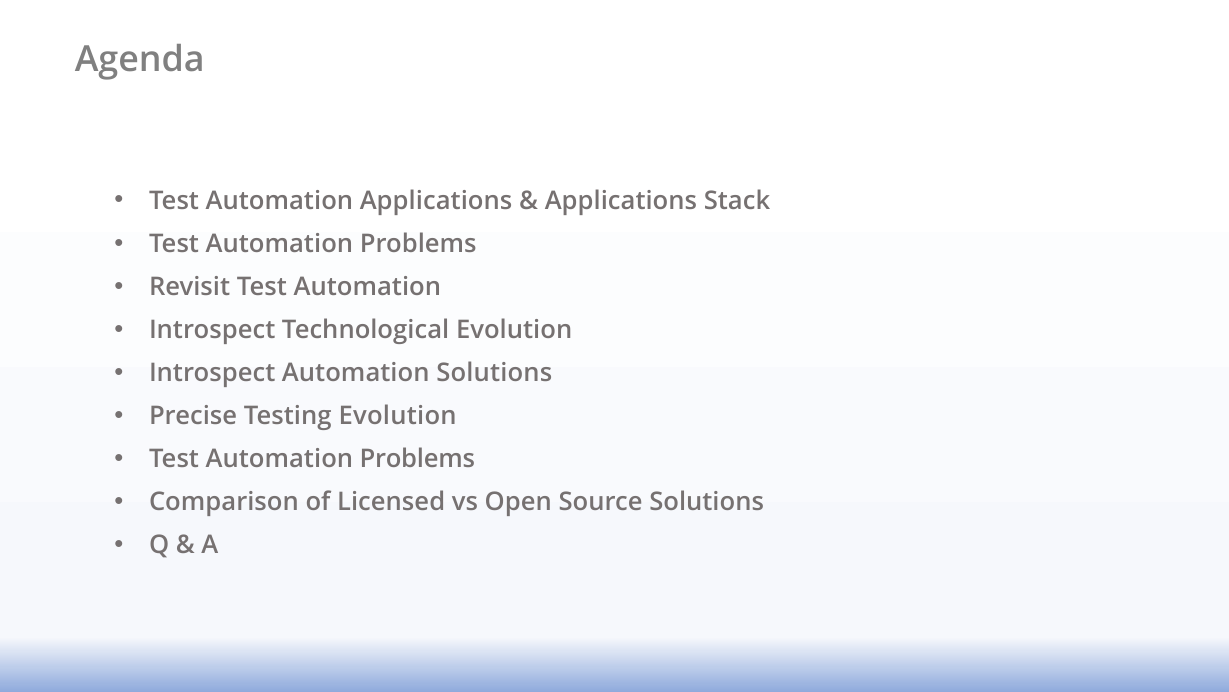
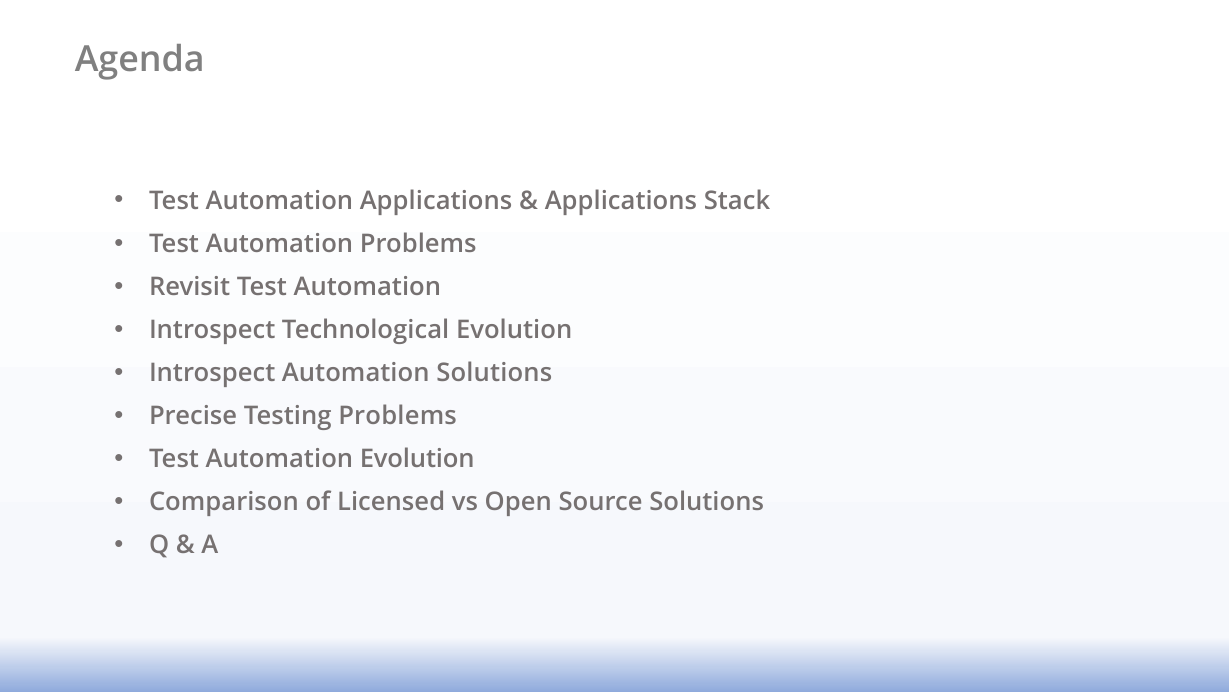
Testing Evolution: Evolution -> Problems
Problems at (417, 459): Problems -> Evolution
